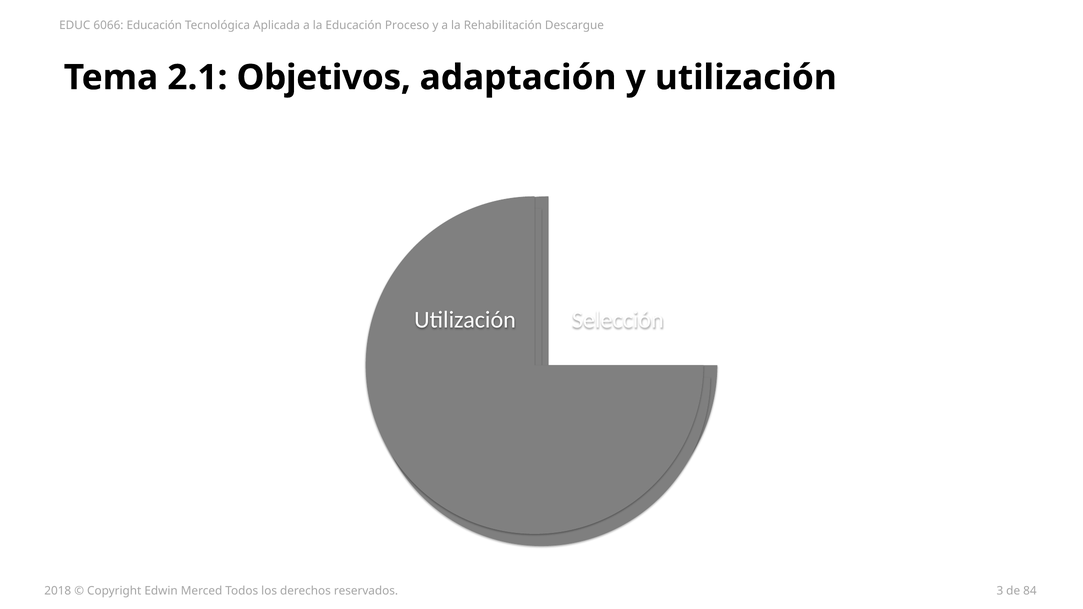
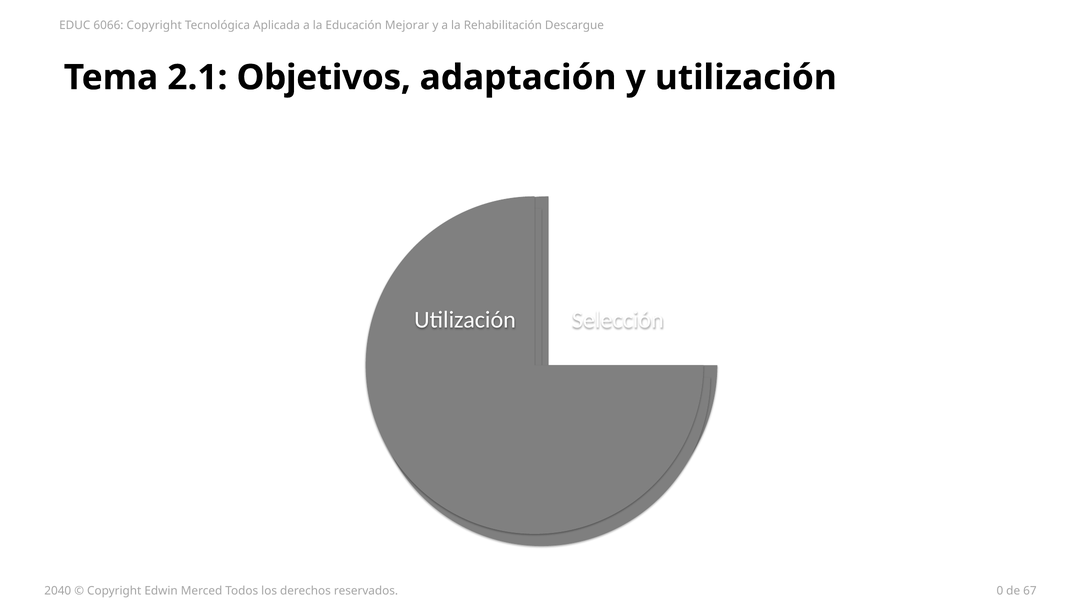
6066 Educación: Educación -> Copyright
Proceso: Proceso -> Mejorar
2018: 2018 -> 2040
3: 3 -> 0
84: 84 -> 67
